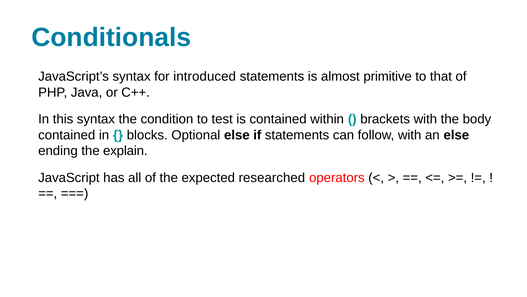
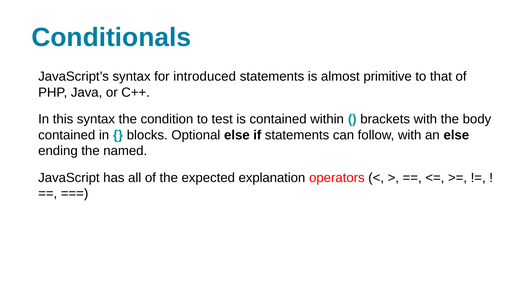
explain: explain -> named
researched: researched -> explanation
